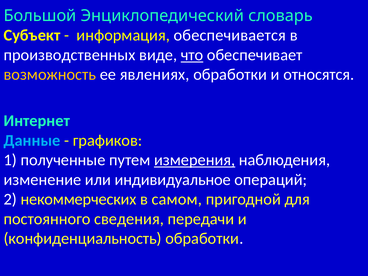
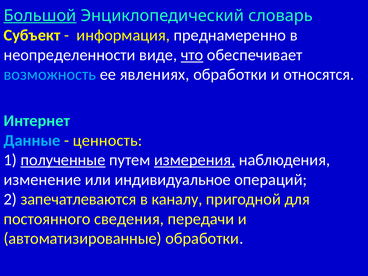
Большой underline: none -> present
обеспечивается: обеспечивается -> преднамеренно
производственных: производственных -> неопределенности
возможность colour: yellow -> light blue
графиков: графиков -> ценность
полученные underline: none -> present
некоммерческих: некоммерческих -> запечатлеваются
самом: самом -> каналу
конфиденциальность: конфиденциальность -> автоматизированные
